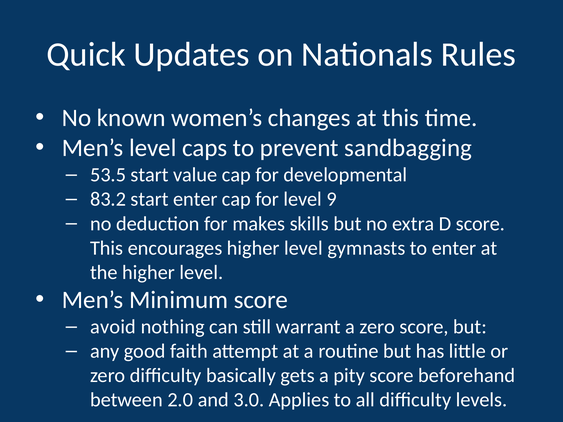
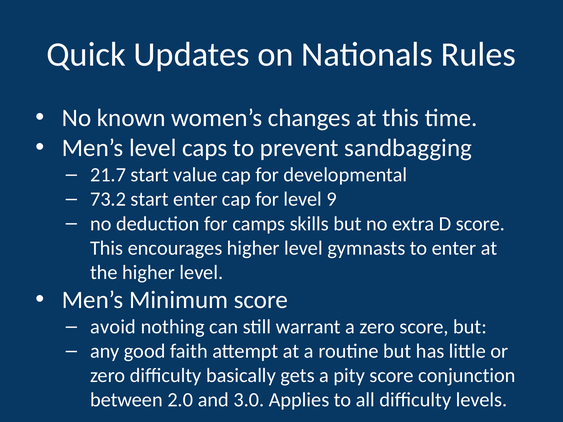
53.5: 53.5 -> 21.7
83.2: 83.2 -> 73.2
makes: makes -> camps
beforehand: beforehand -> conjunction
